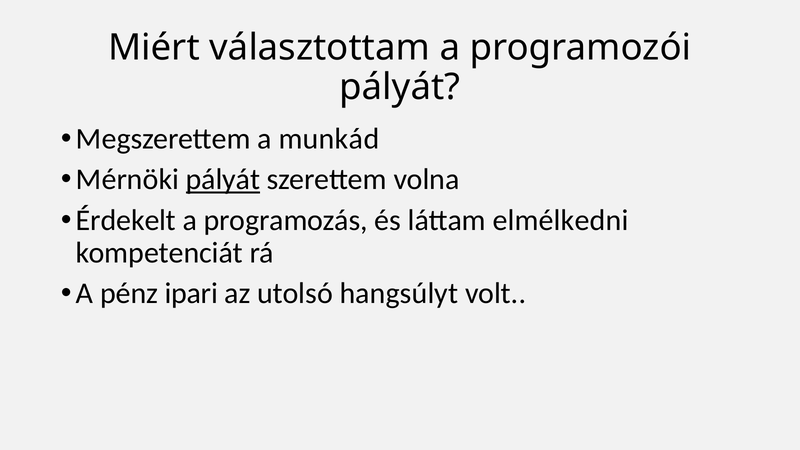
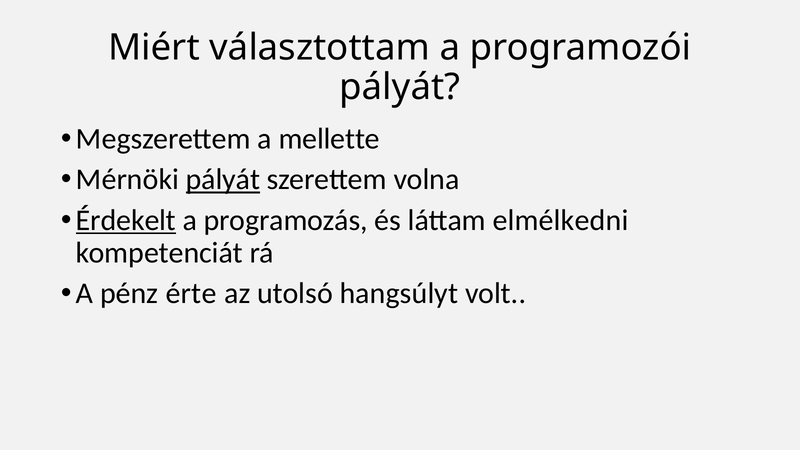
munkád: munkád -> mellette
Érdekelt underline: none -> present
ipari: ipari -> érte
